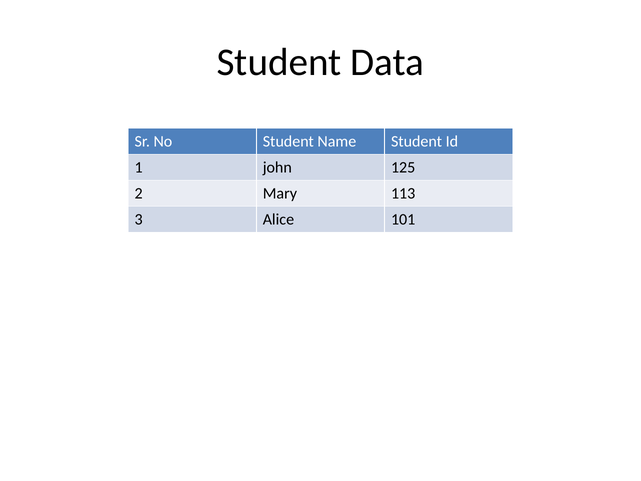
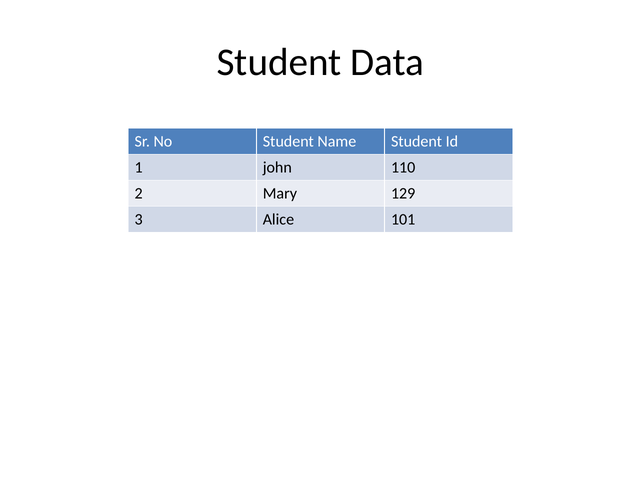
125: 125 -> 110
113: 113 -> 129
